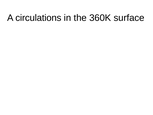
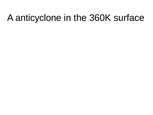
circulations: circulations -> anticyclone
